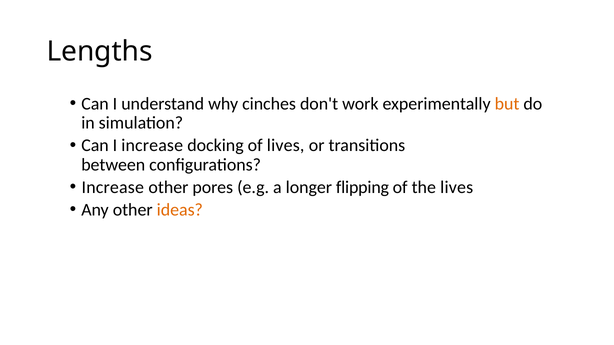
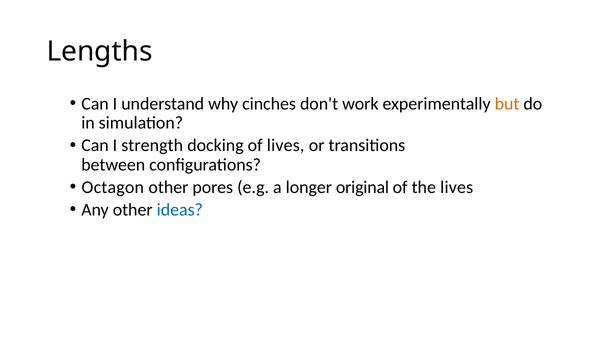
I increase: increase -> strength
Increase at (113, 187): Increase -> Octagon
flipping: flipping -> original
ideas colour: orange -> blue
